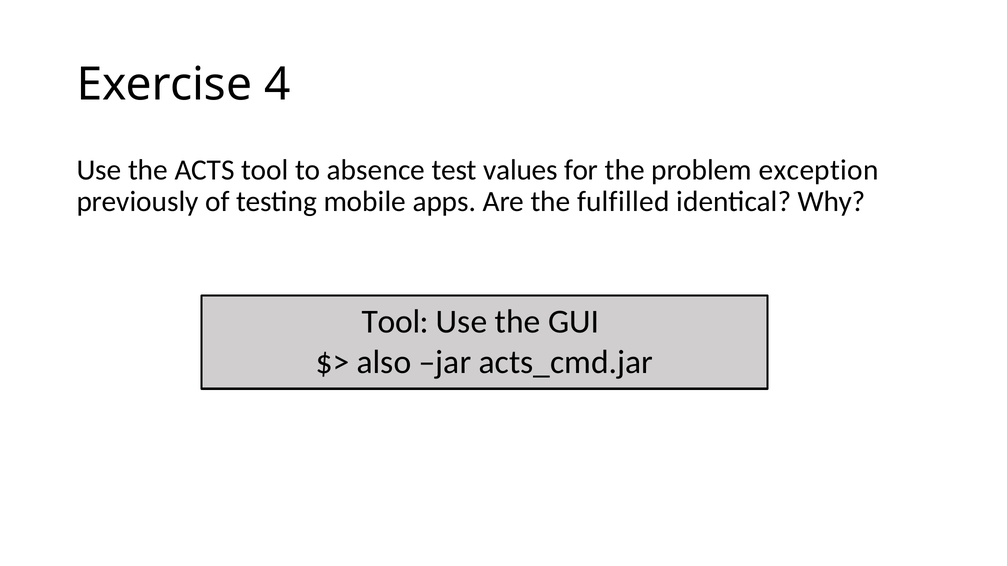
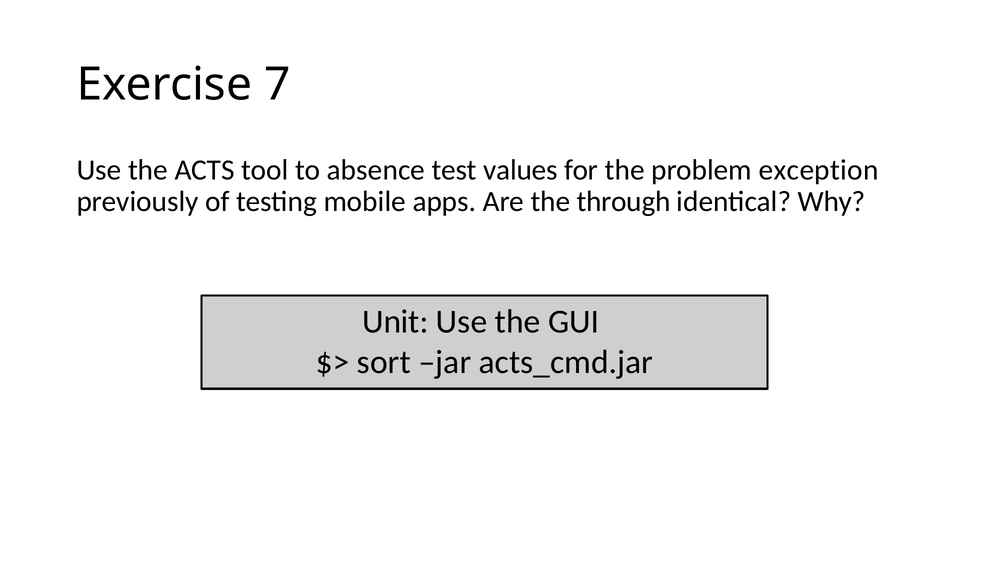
4: 4 -> 7
fulfilled: fulfilled -> through
Tool at (395, 322): Tool -> Unit
also: also -> sort
